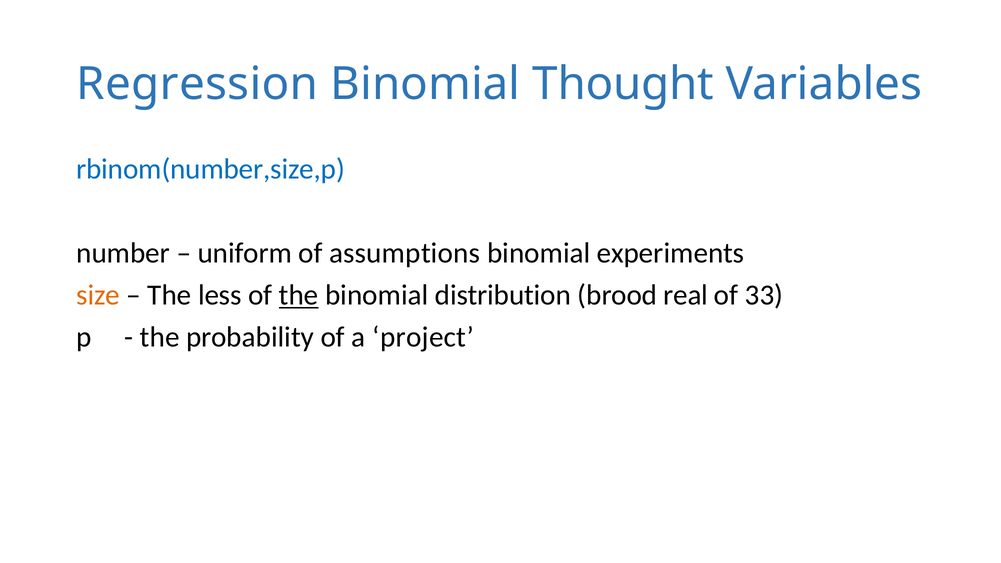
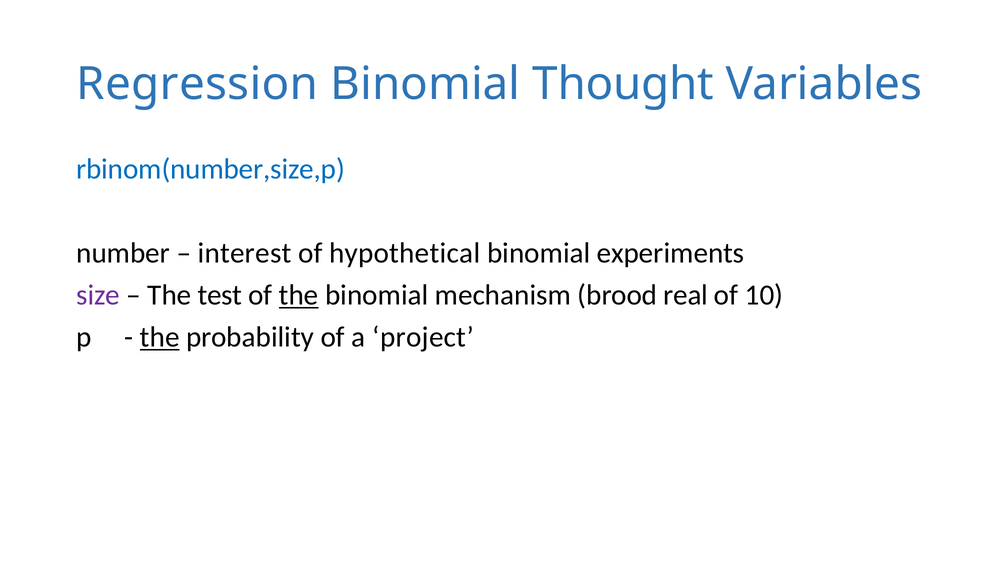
uniform: uniform -> interest
assumptions: assumptions -> hypothetical
size colour: orange -> purple
less: less -> test
distribution: distribution -> mechanism
33: 33 -> 10
the at (160, 337) underline: none -> present
